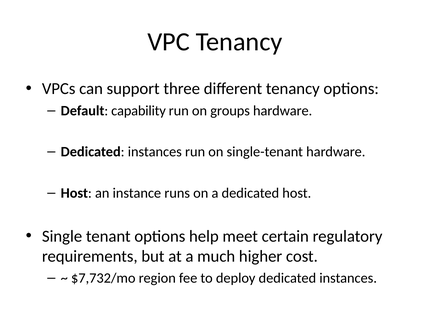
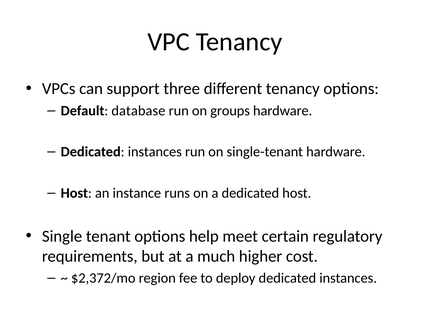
capability: capability -> database
$7,732/mo: $7,732/mo -> $2,372/mo
